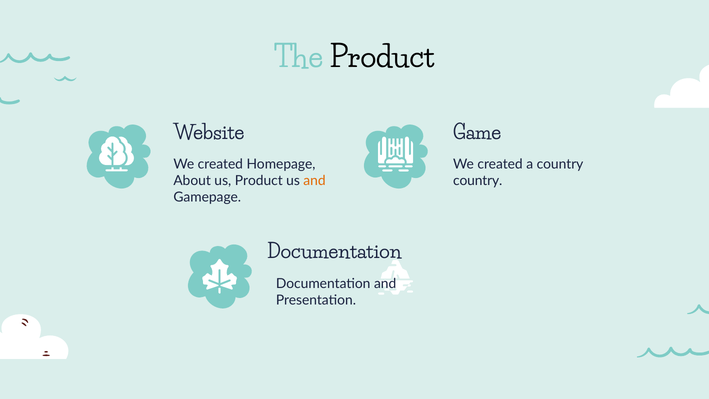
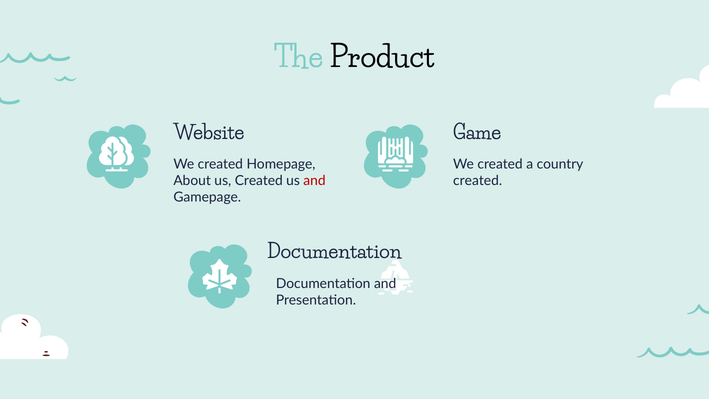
us Product: Product -> Created
and at (315, 181) colour: orange -> red
country at (478, 181): country -> created
